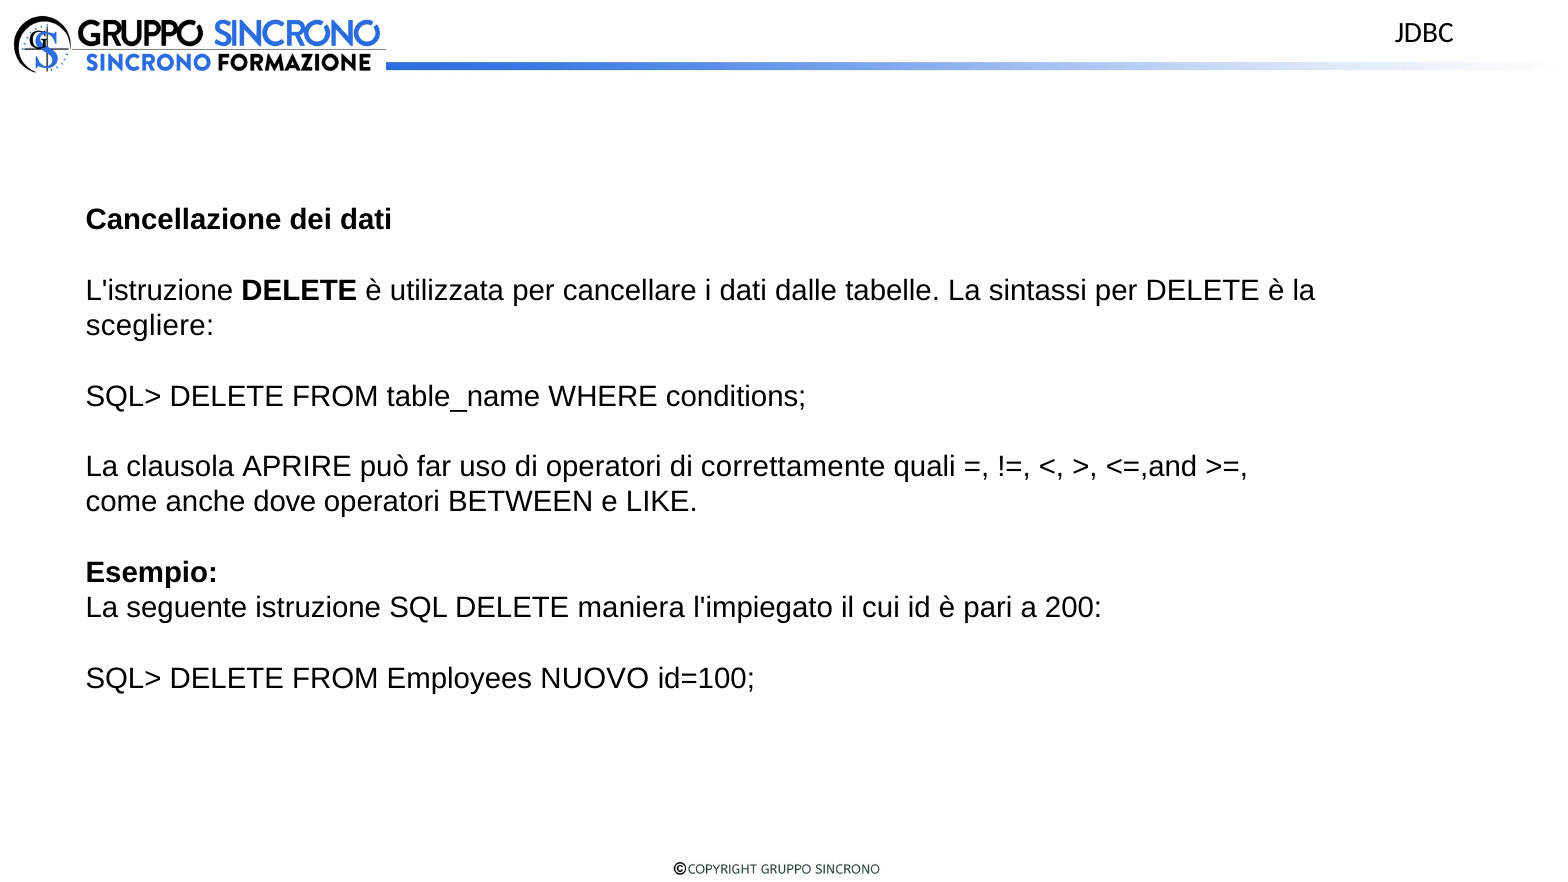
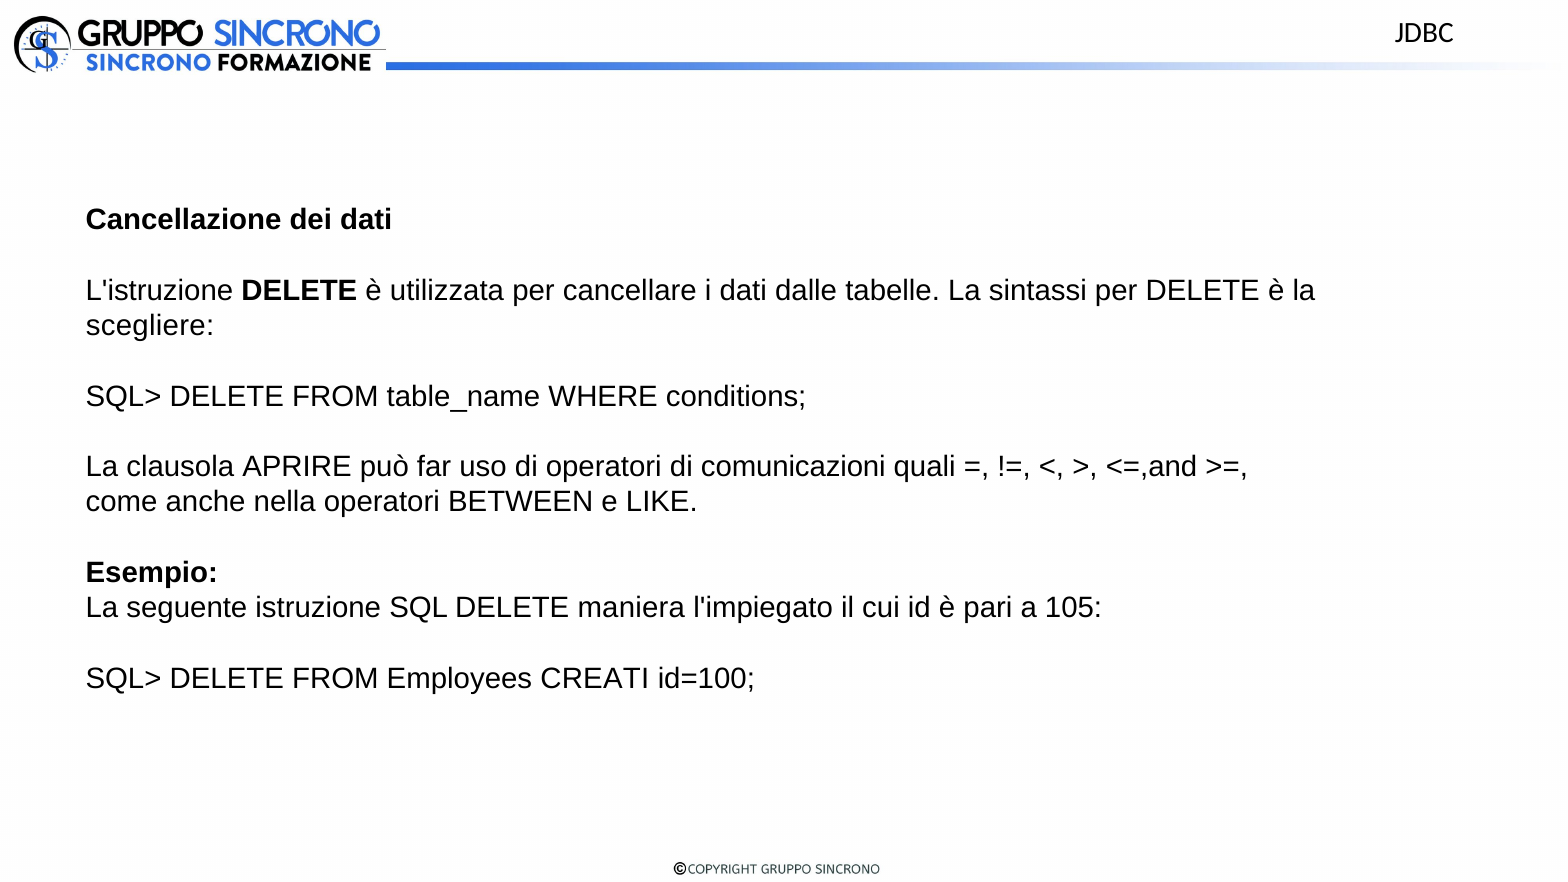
correttamente: correttamente -> comunicazioni
dove: dove -> nella
200: 200 -> 105
NUOVO: NUOVO -> CREATI
